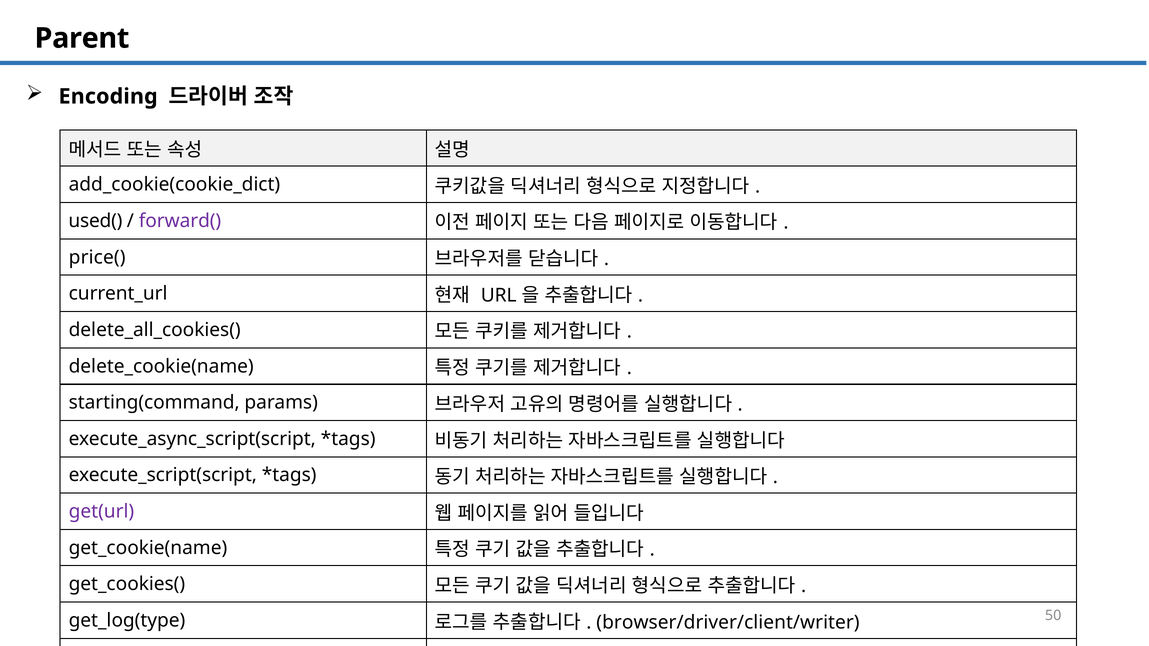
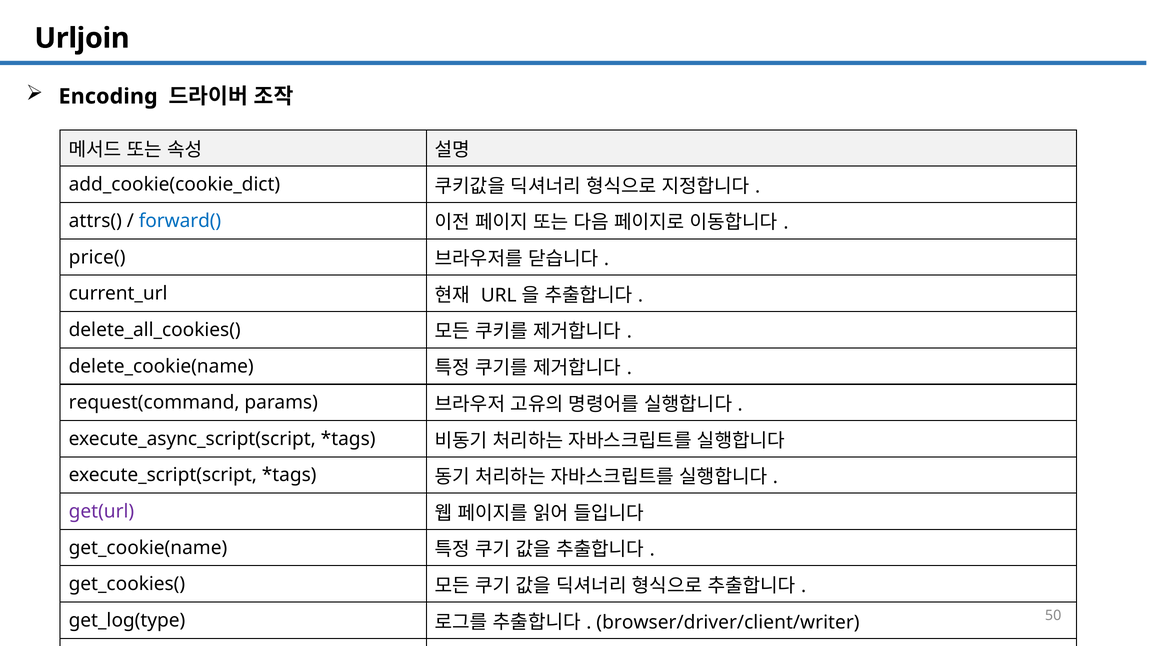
Parent: Parent -> Urljoin
used(: used( -> attrs(
forward( colour: purple -> blue
starting(command: starting(command -> request(command
